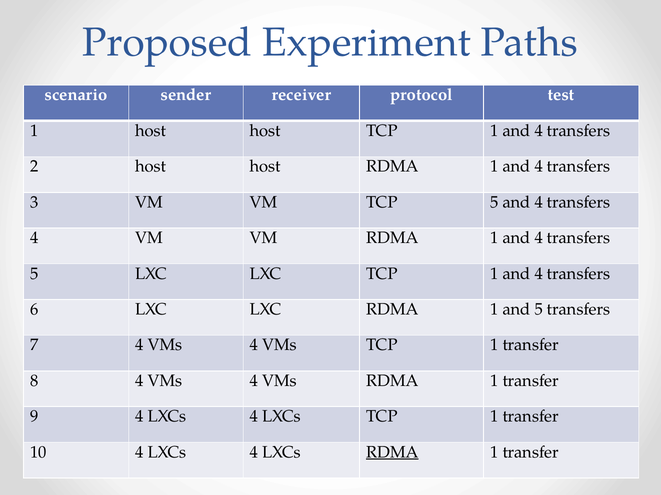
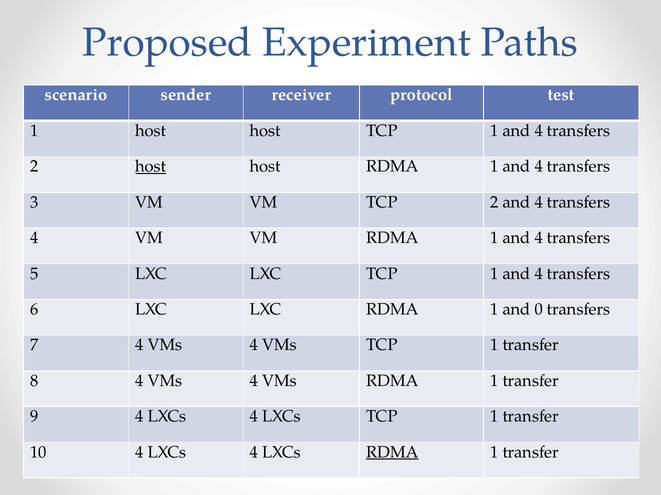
host at (151, 167) underline: none -> present
TCP 5: 5 -> 2
and 5: 5 -> 0
